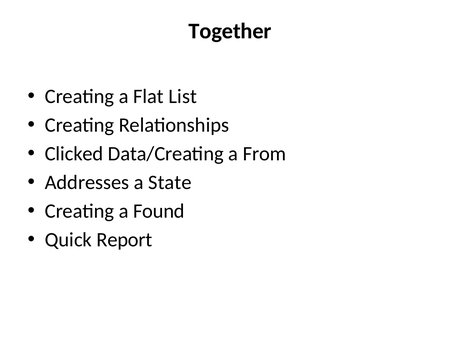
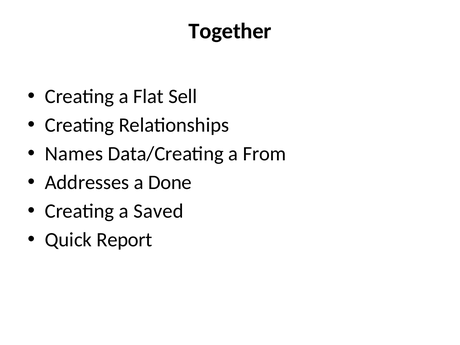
List: List -> Sell
Clicked: Clicked -> Names
State: State -> Done
Found: Found -> Saved
